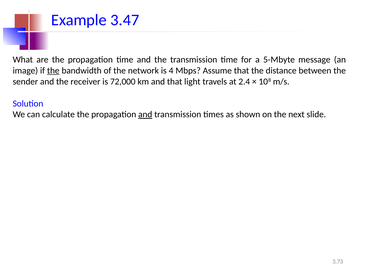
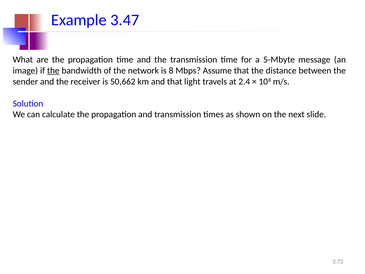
4: 4 -> 8
72,000: 72,000 -> 50,662
and at (145, 114) underline: present -> none
